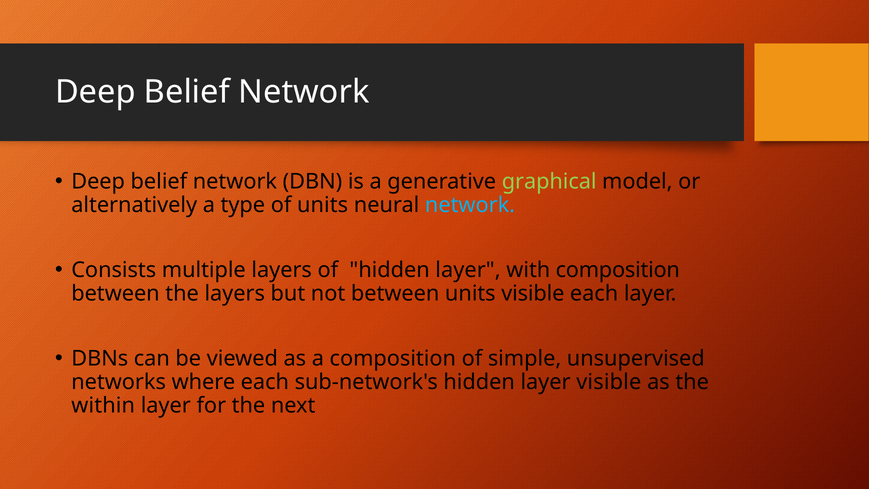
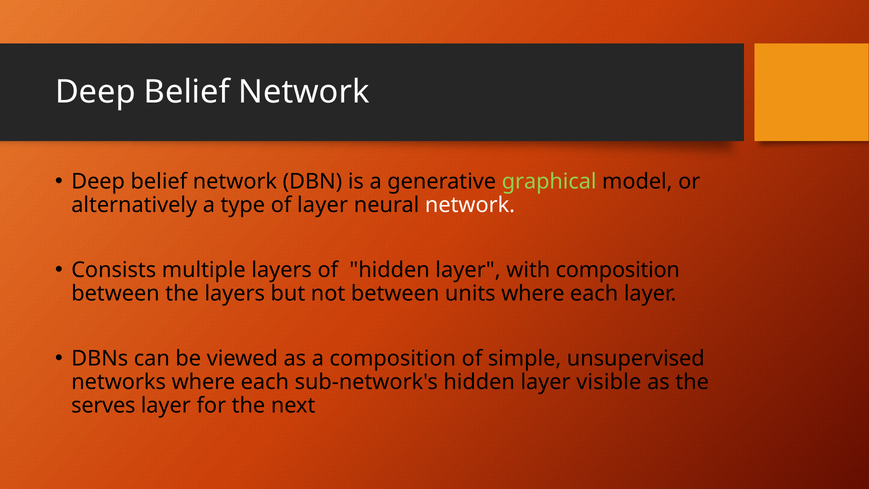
of units: units -> layer
network at (470, 205) colour: light blue -> white
units visible: visible -> where
within: within -> serves
